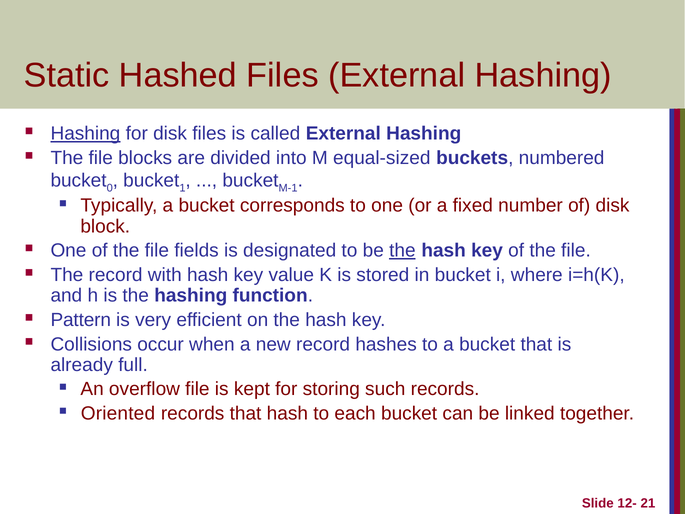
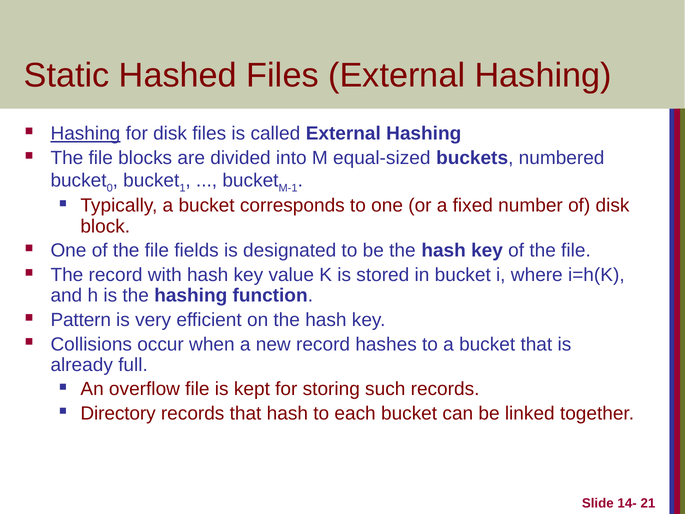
the at (402, 250) underline: present -> none
Oriented: Oriented -> Directory
12-: 12- -> 14-
